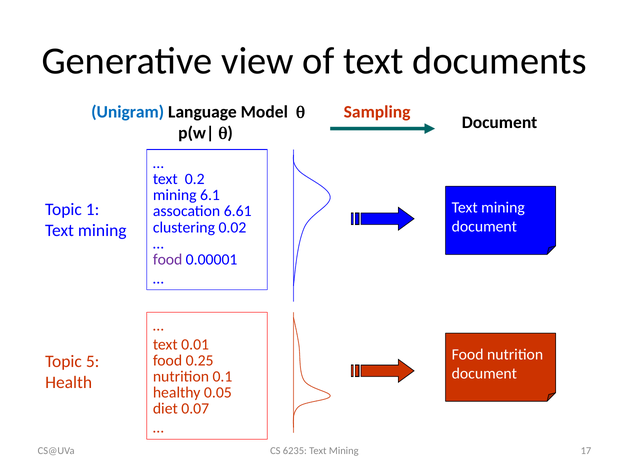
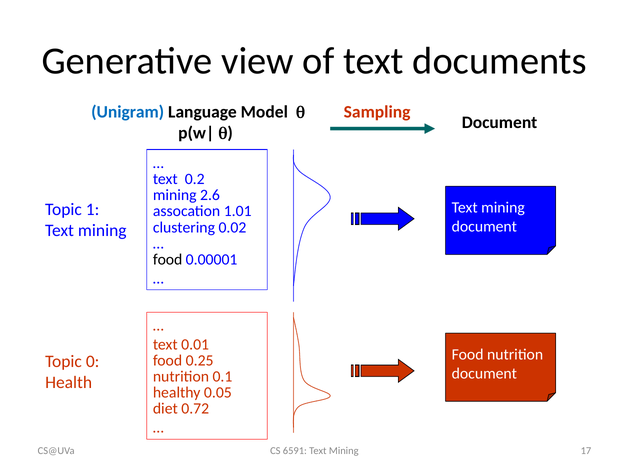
6.1: 6.1 -> 2.6
6.61: 6.61 -> 1.01
food at (168, 259) colour: purple -> black
5: 5 -> 0
0.07: 0.07 -> 0.72
6235: 6235 -> 6591
